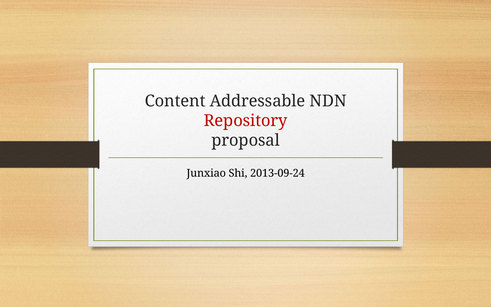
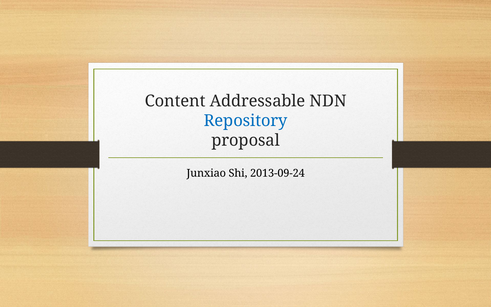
Repository colour: red -> blue
